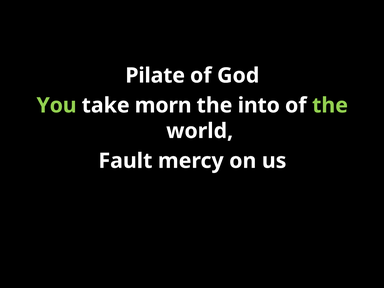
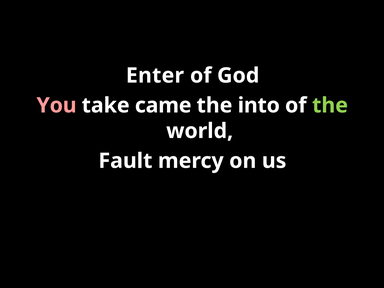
Pilate: Pilate -> Enter
You colour: light green -> pink
morn: morn -> came
